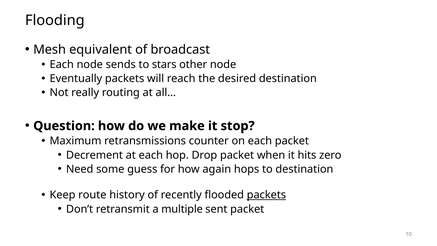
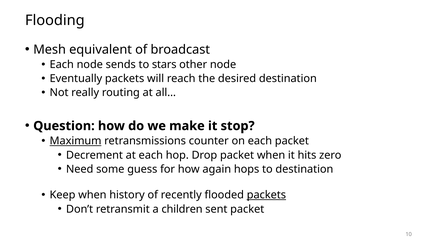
Maximum underline: none -> present
Keep route: route -> when
multiple: multiple -> children
